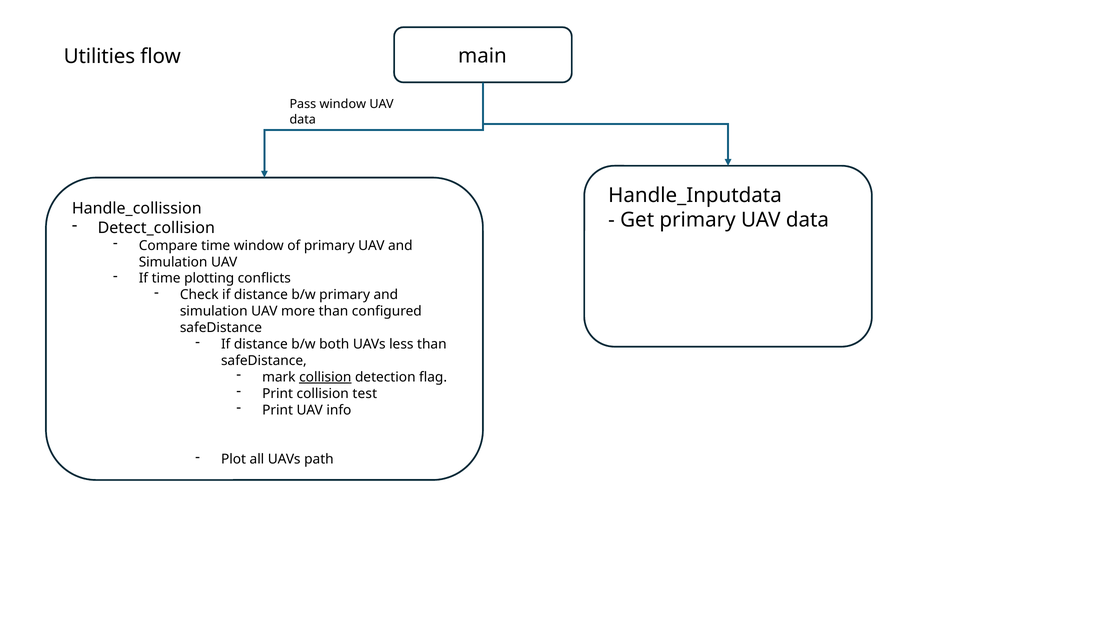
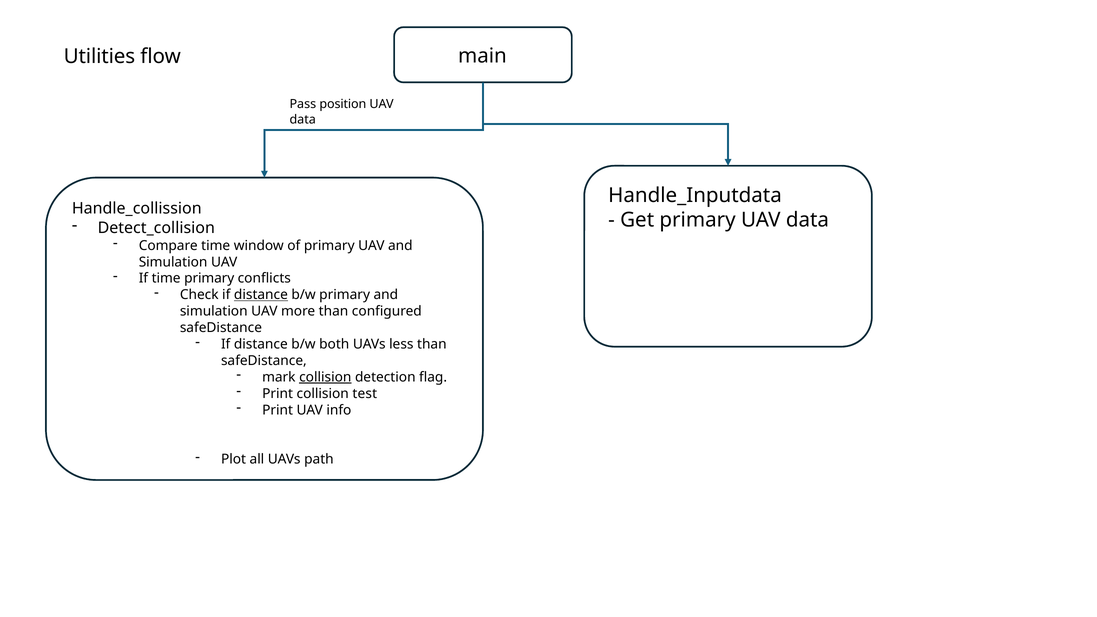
Pass window: window -> position
time plotting: plotting -> primary
distance at (261, 295) underline: none -> present
